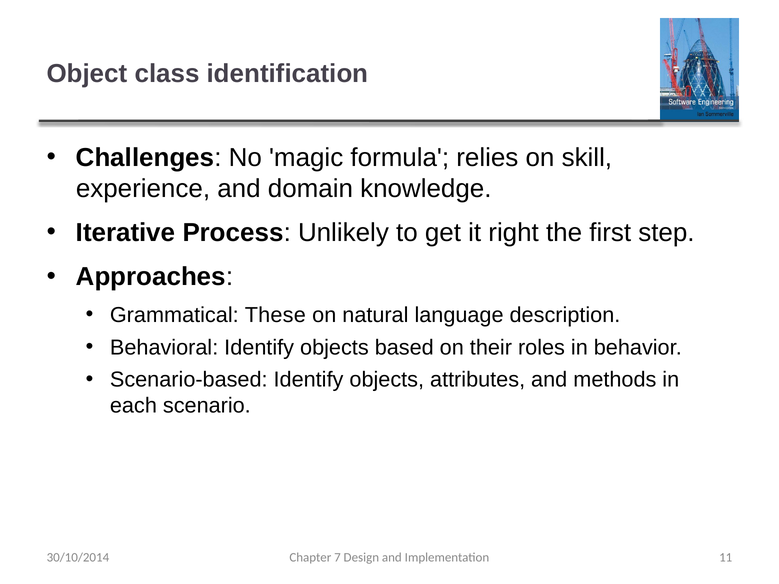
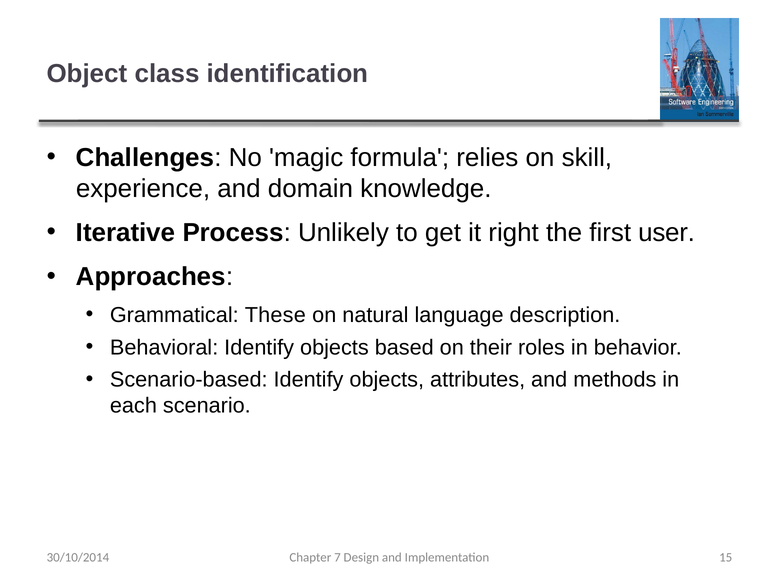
step: step -> user
11: 11 -> 15
